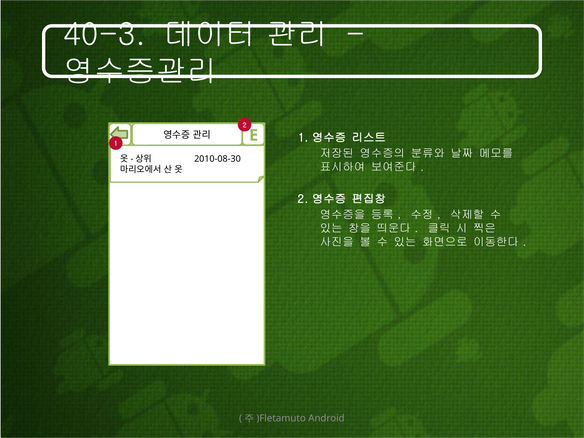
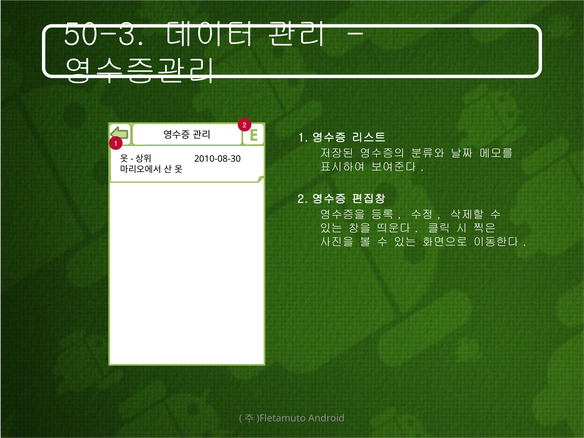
40-3: 40-3 -> 50-3
